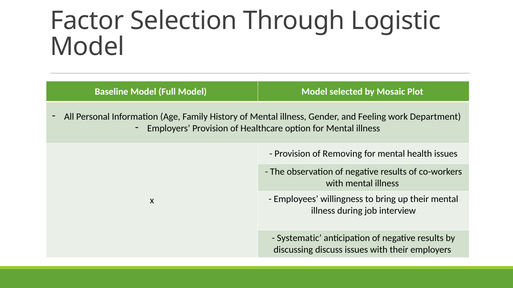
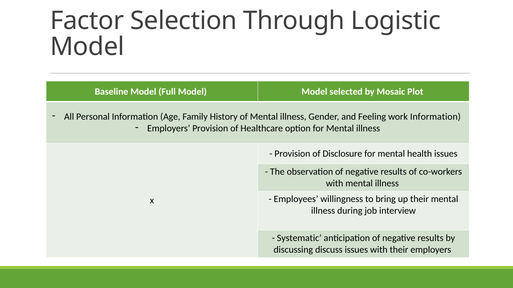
work Department: Department -> Information
Removing: Removing -> Disclosure
